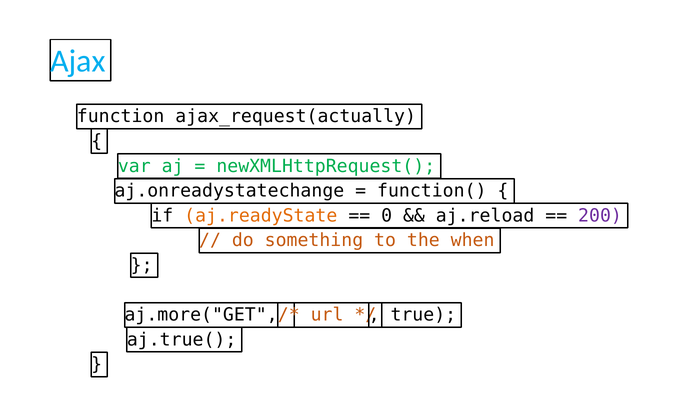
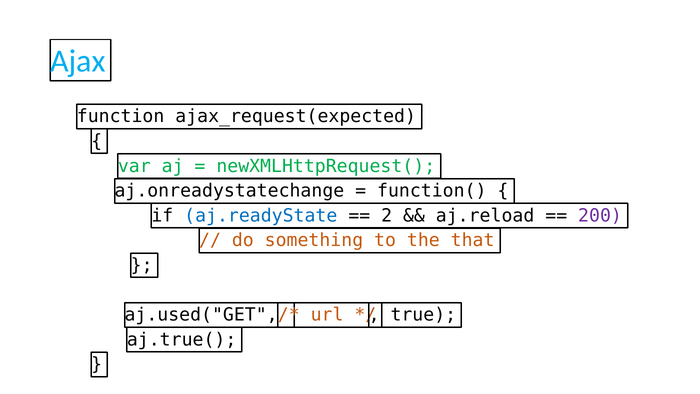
ajax_request(actually: ajax_request(actually -> ajax_request(expected
aj.readyState colour: orange -> blue
0: 0 -> 2
when: when -> that
aj.more("GET: aj.more("GET -> aj.used("GET
